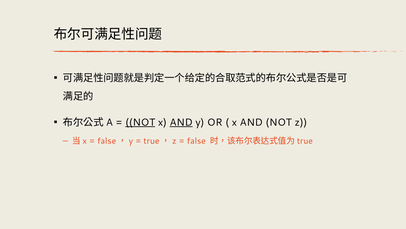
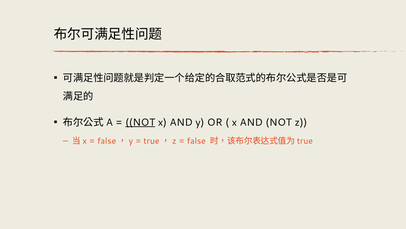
AND at (181, 122) underline: present -> none
